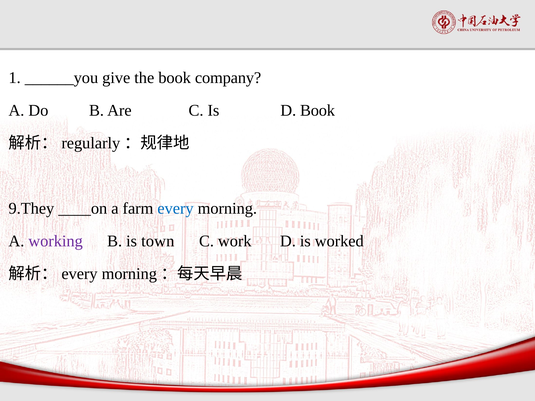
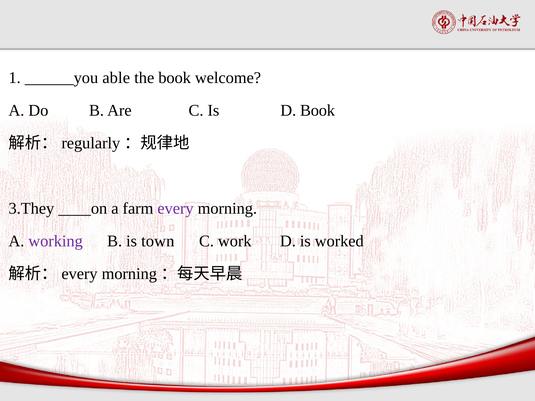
give: give -> able
company: company -> welcome
9.They: 9.They -> 3.They
every colour: blue -> purple
